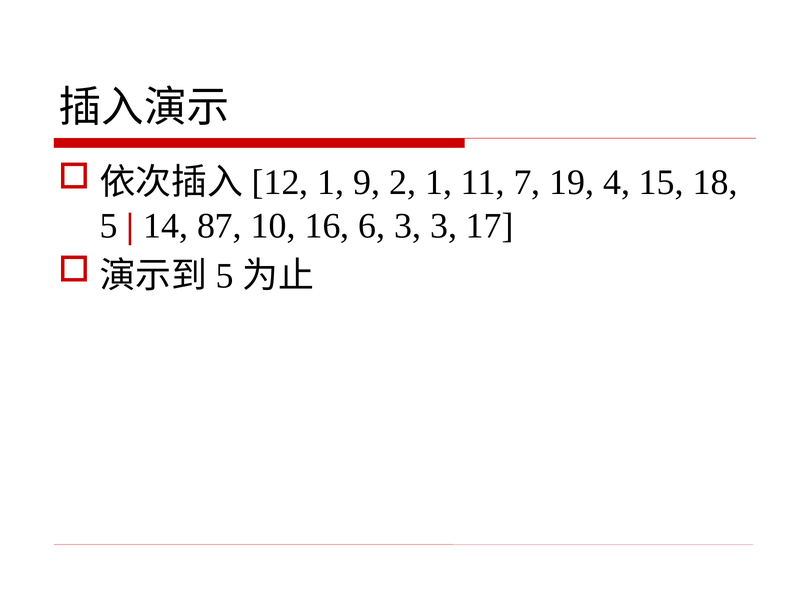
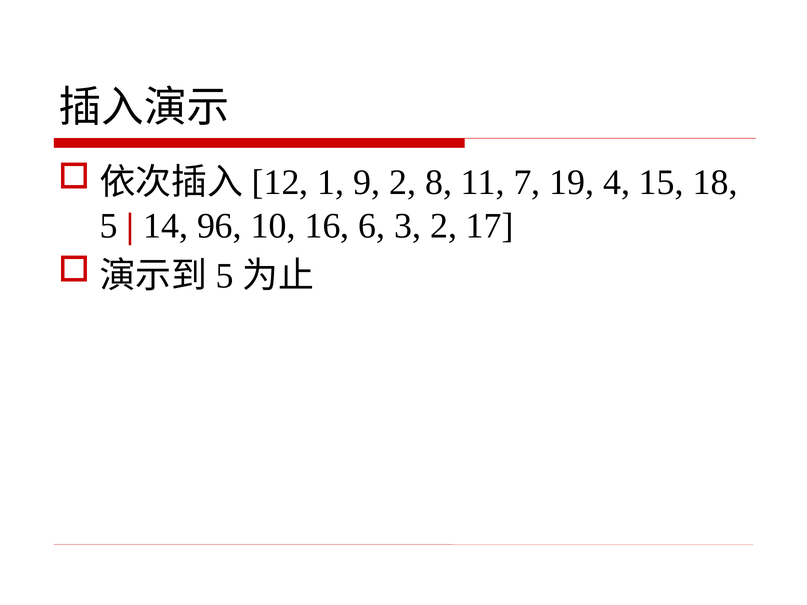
2 1: 1 -> 8
87: 87 -> 96
3 3: 3 -> 2
